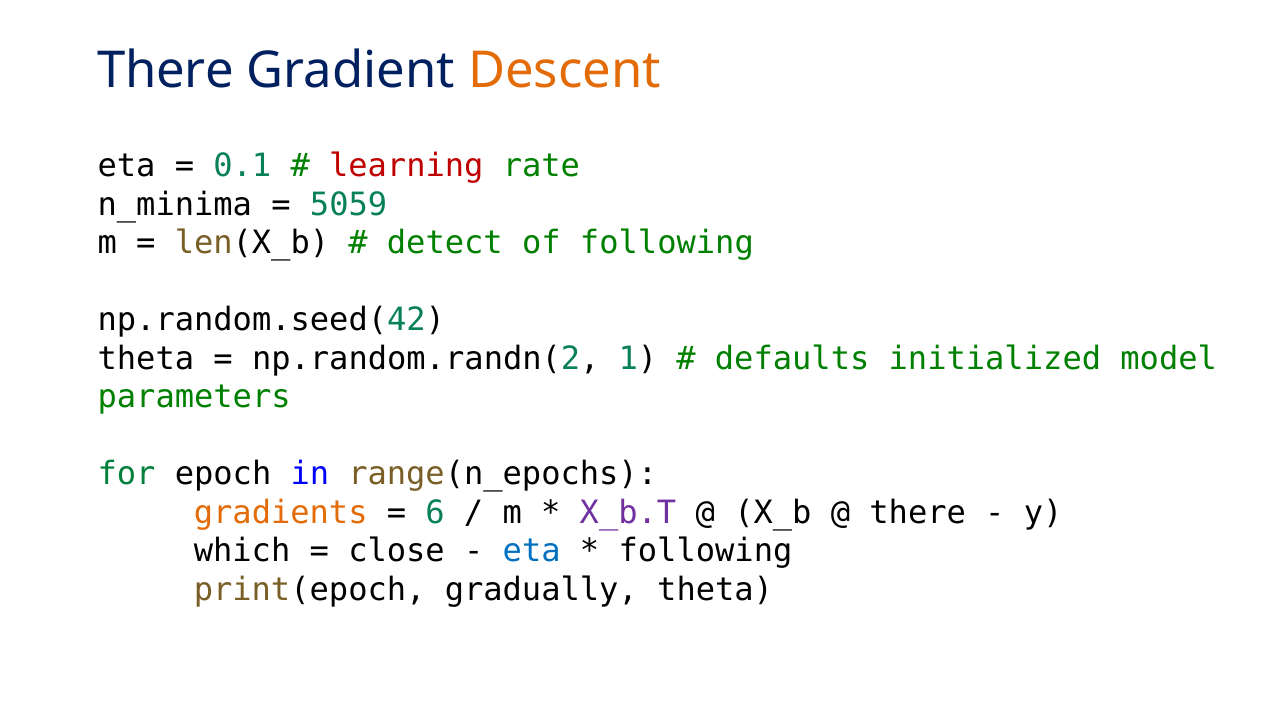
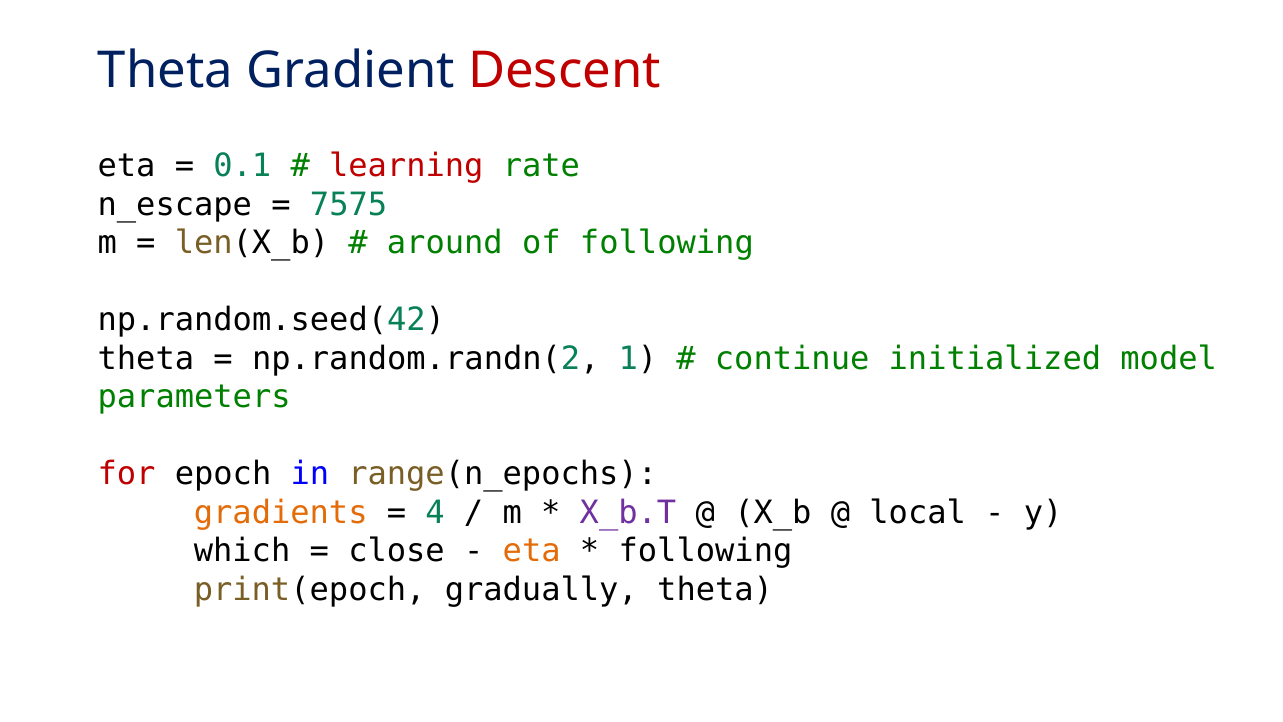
There at (166, 70): There -> Theta
Descent colour: orange -> red
n_minima: n_minima -> n_escape
5059: 5059 -> 7575
detect: detect -> around
defaults: defaults -> continue
for colour: green -> red
6: 6 -> 4
there at (918, 513): there -> local
eta at (532, 551) colour: blue -> orange
